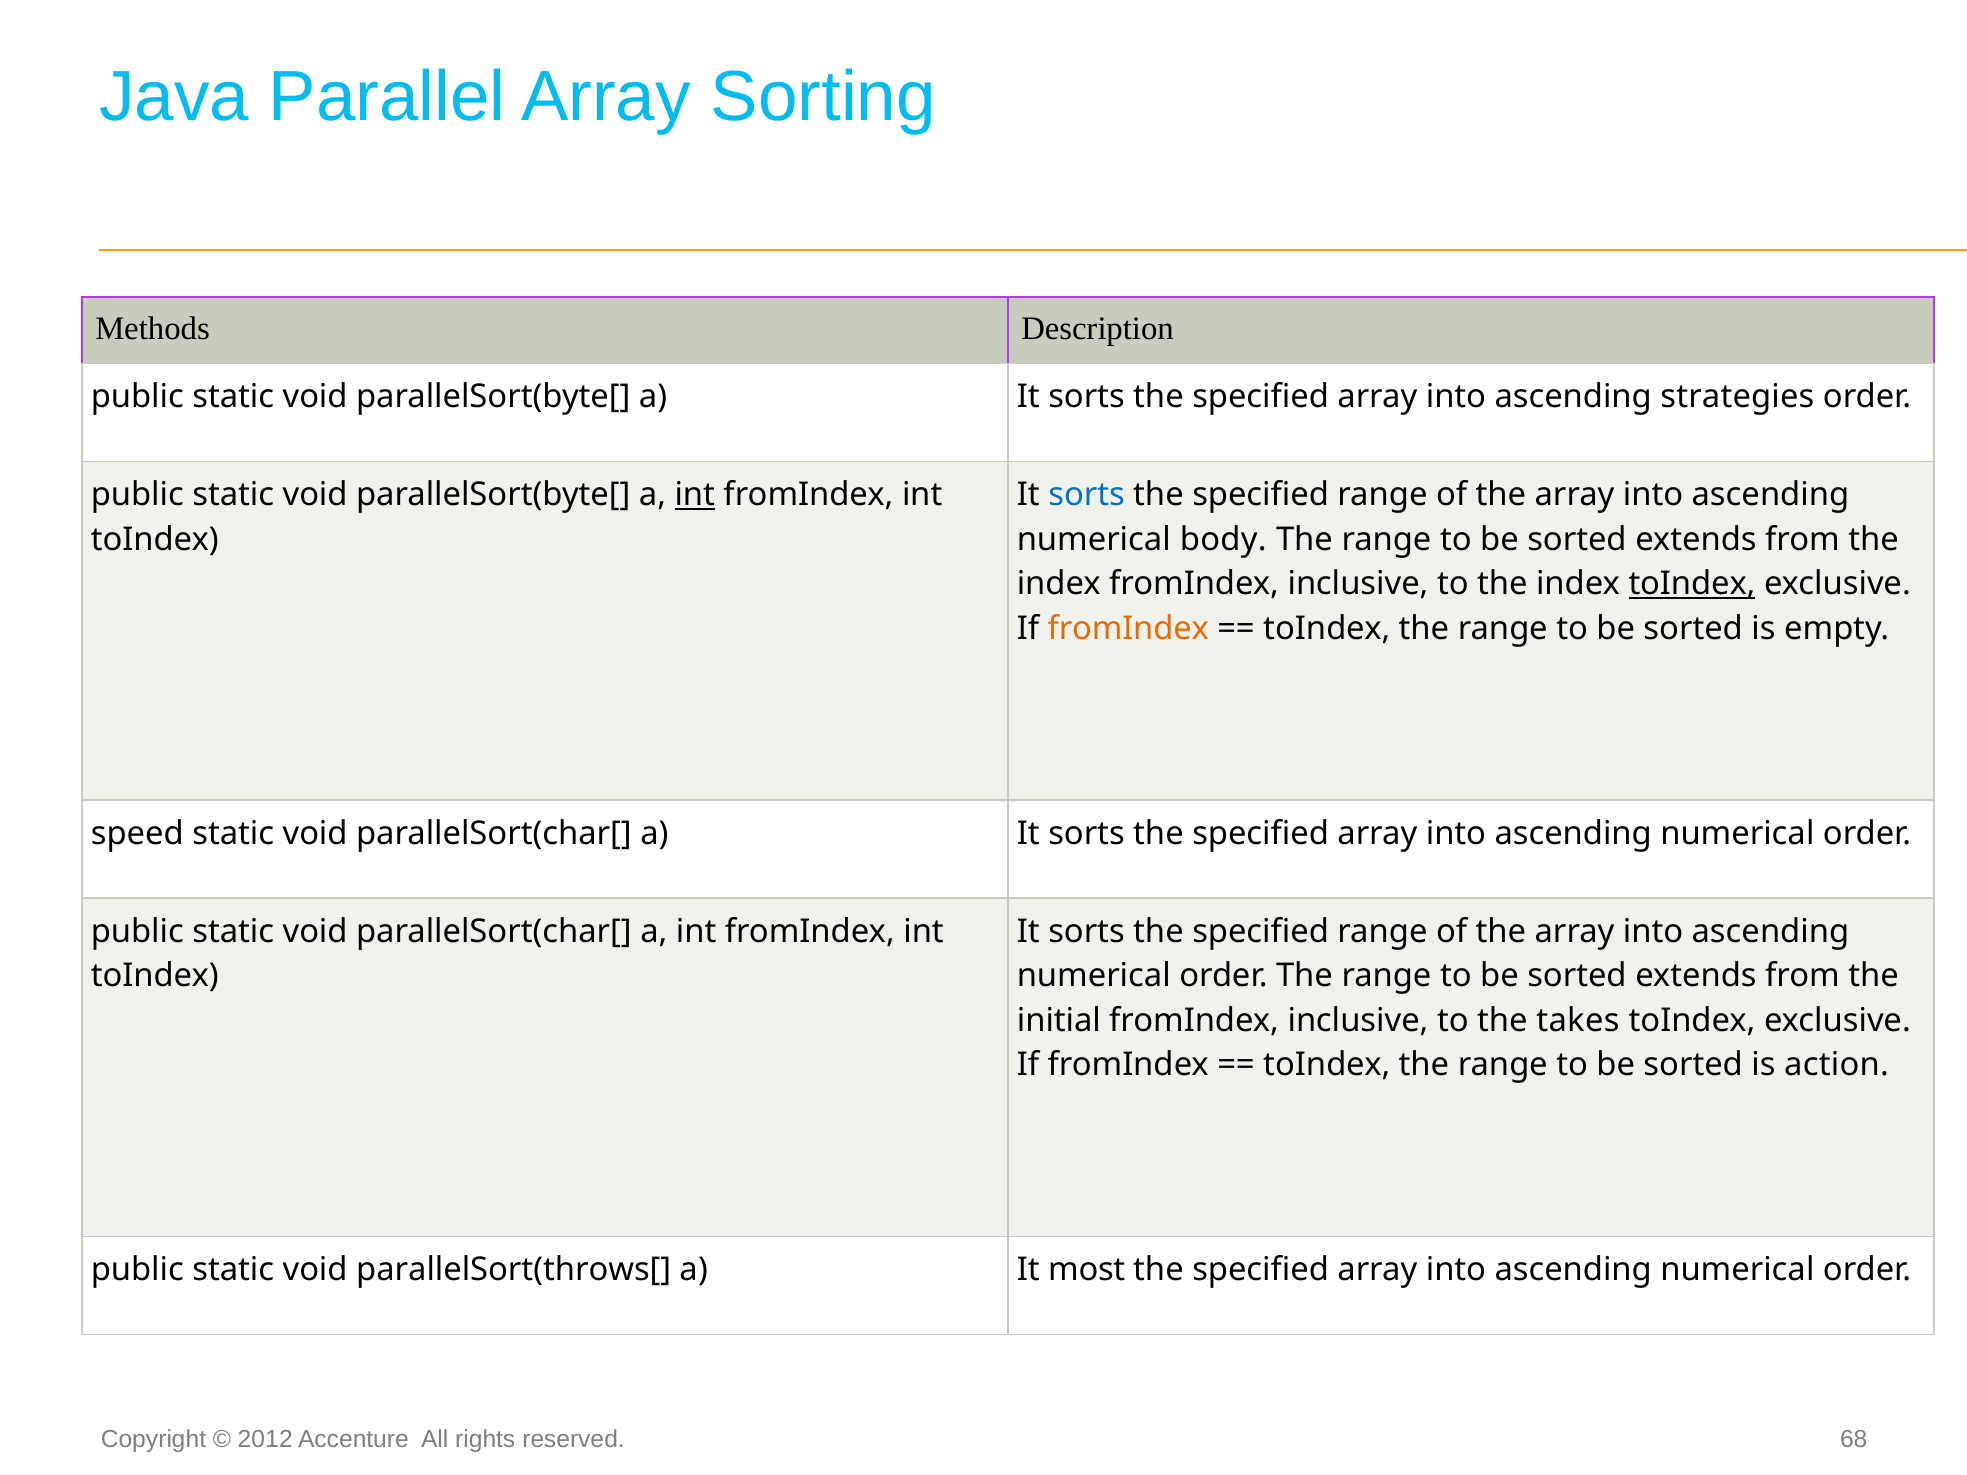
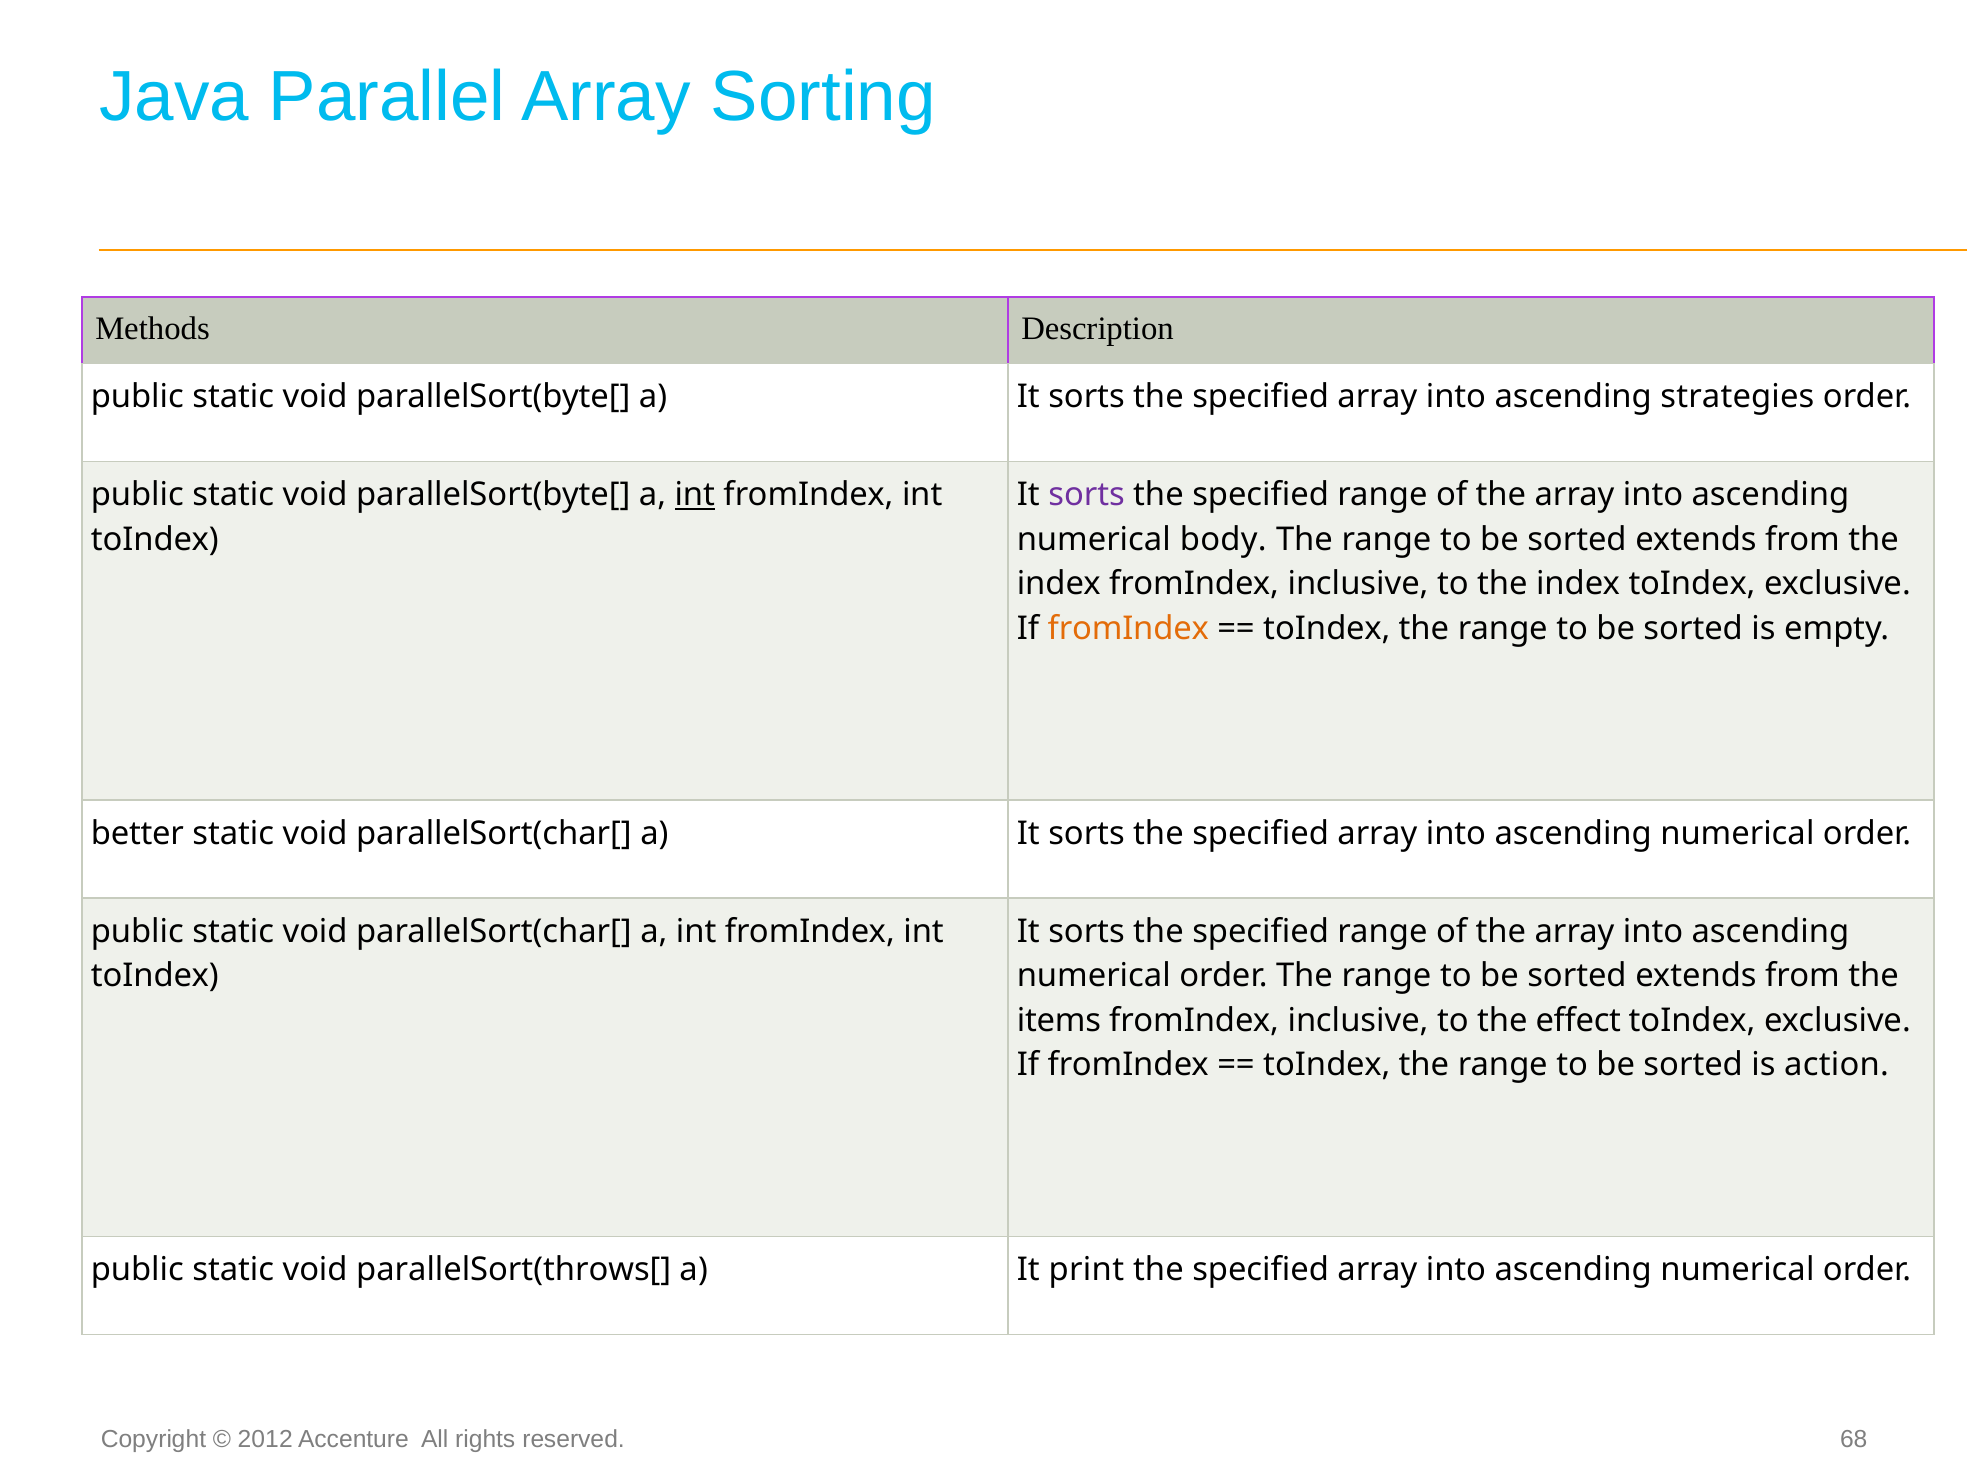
sorts at (1087, 495) colour: blue -> purple
toIndex at (1692, 584) underline: present -> none
speed: speed -> better
initial: initial -> items
takes: takes -> effect
most: most -> print
